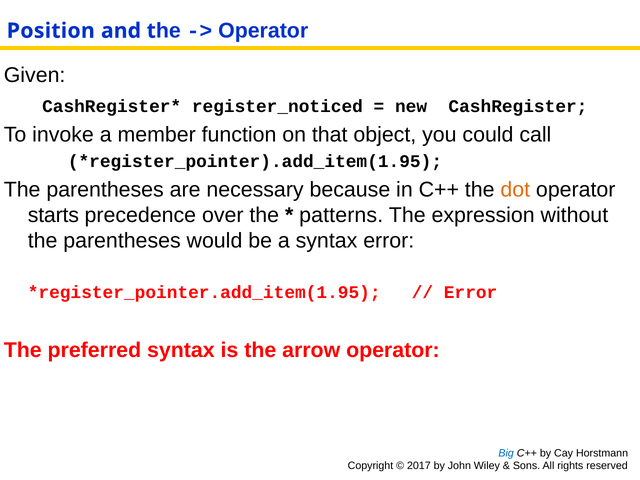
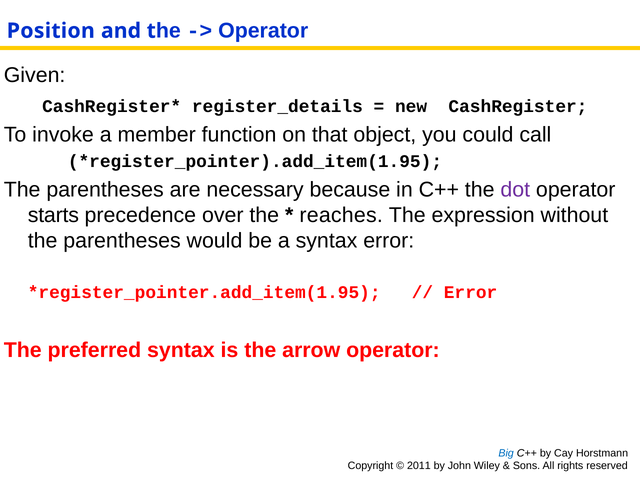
register_noticed: register_noticed -> register_details
dot colour: orange -> purple
patterns: patterns -> reaches
2017: 2017 -> 2011
